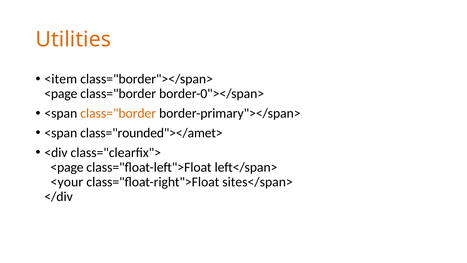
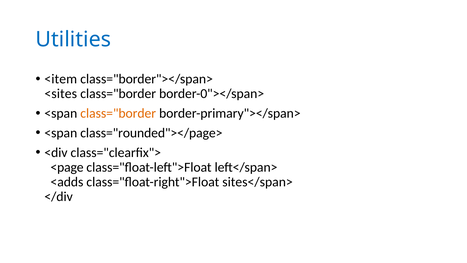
Utilities colour: orange -> blue
<page at (61, 94): <page -> <sites
class="rounded"></amet>: class="rounded"></amet> -> class="rounded"></page>
<your: <your -> <adds
